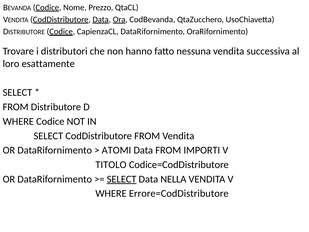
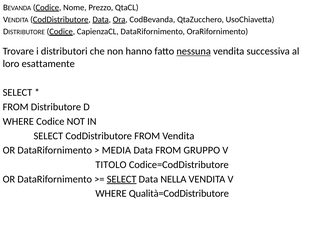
nessuna underline: none -> present
ATOMI: ATOMI -> MEDIA
IMPORTI: IMPORTI -> GRUPPO
Errore=CodDistributore: Errore=CodDistributore -> Qualità=CodDistributore
